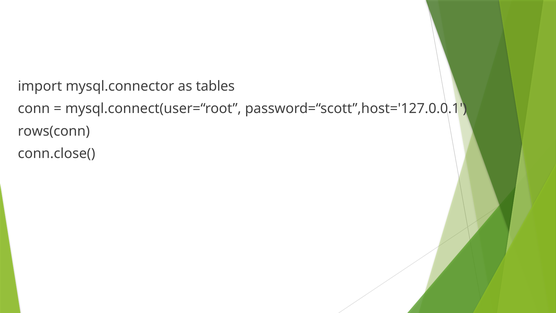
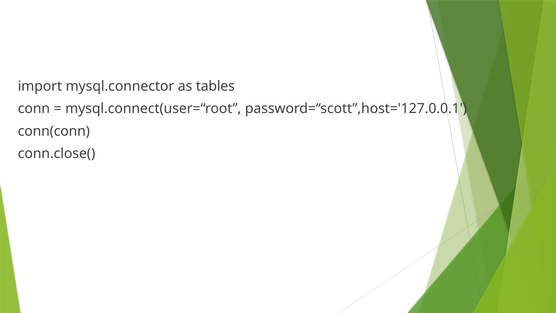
rows(conn: rows(conn -> conn(conn
